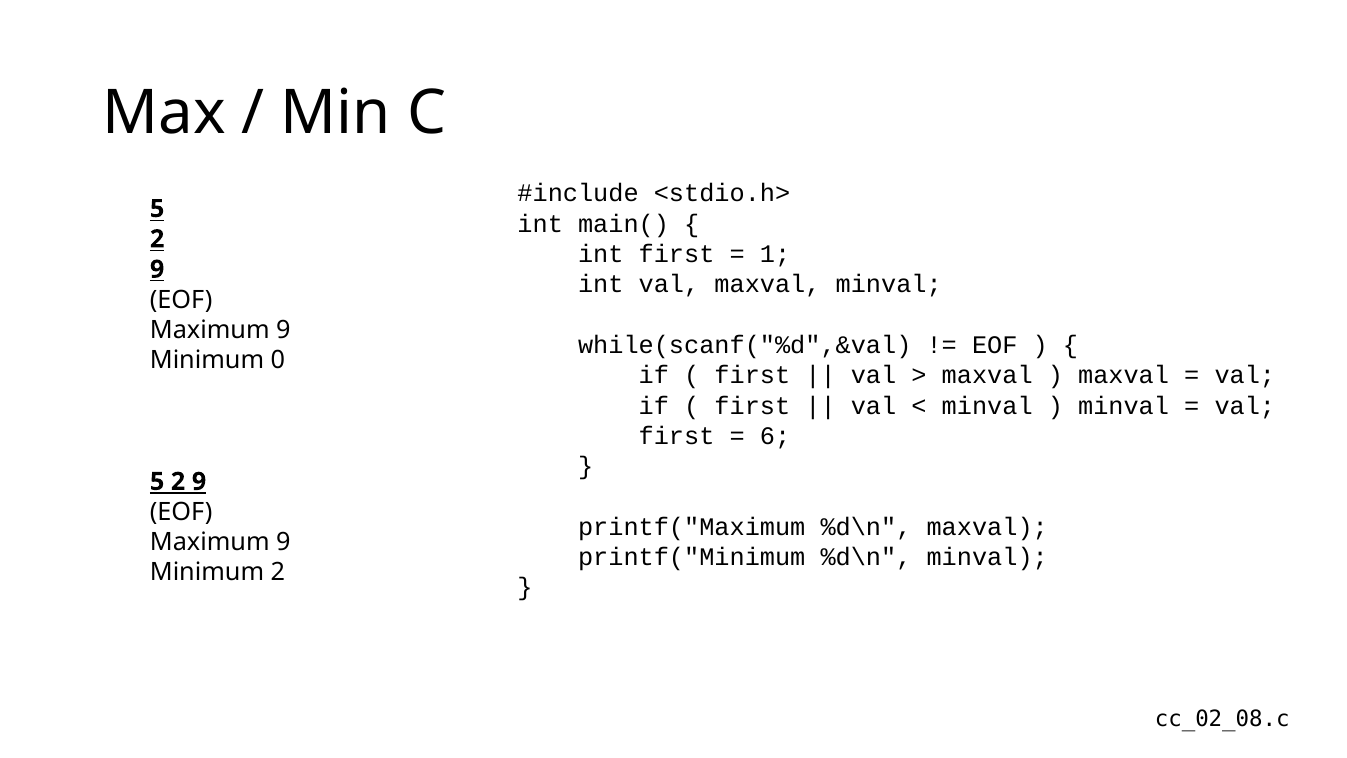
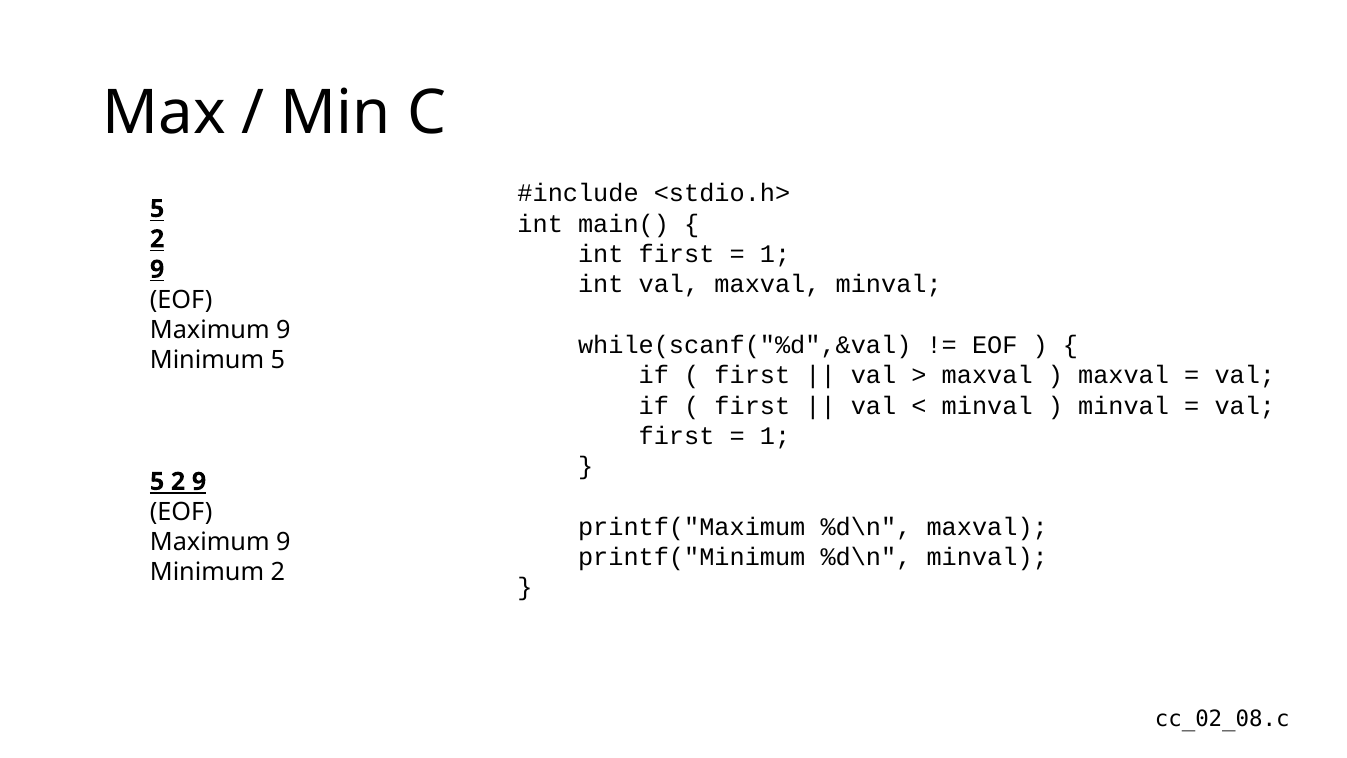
Minimum 0: 0 -> 5
6 at (775, 436): 6 -> 1
